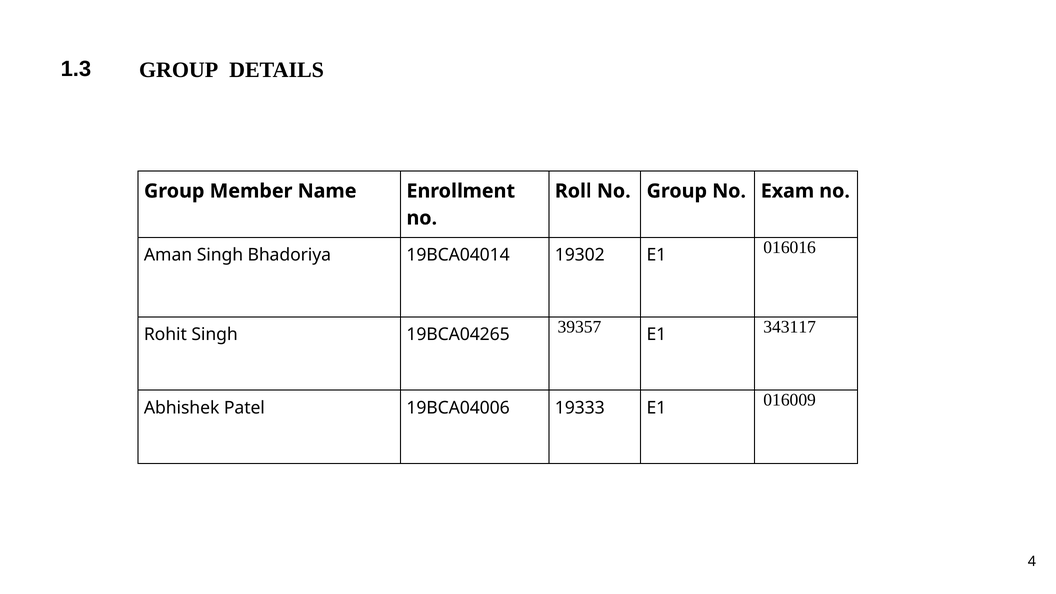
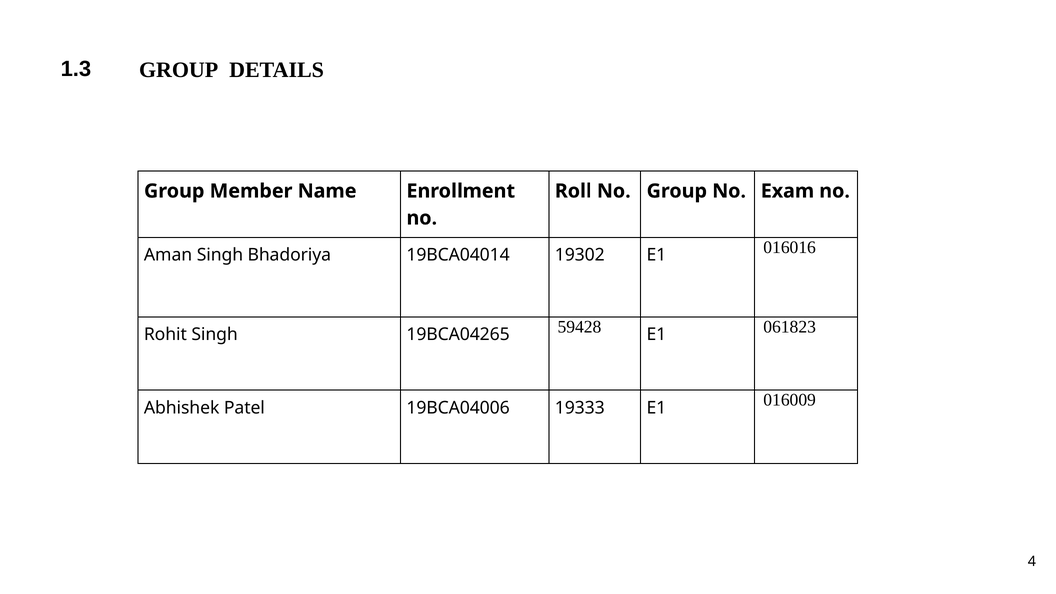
39357: 39357 -> 59428
343117: 343117 -> 061823
